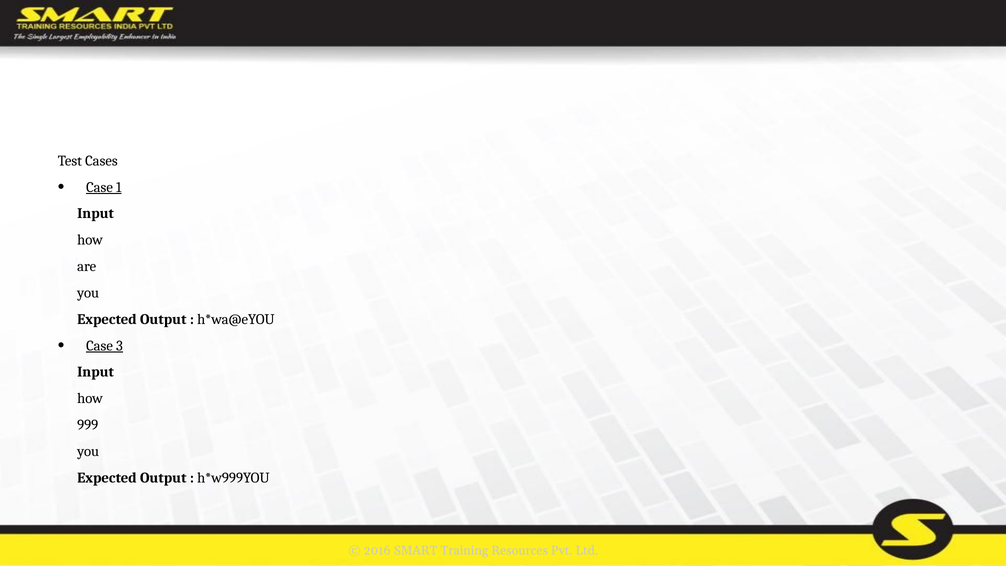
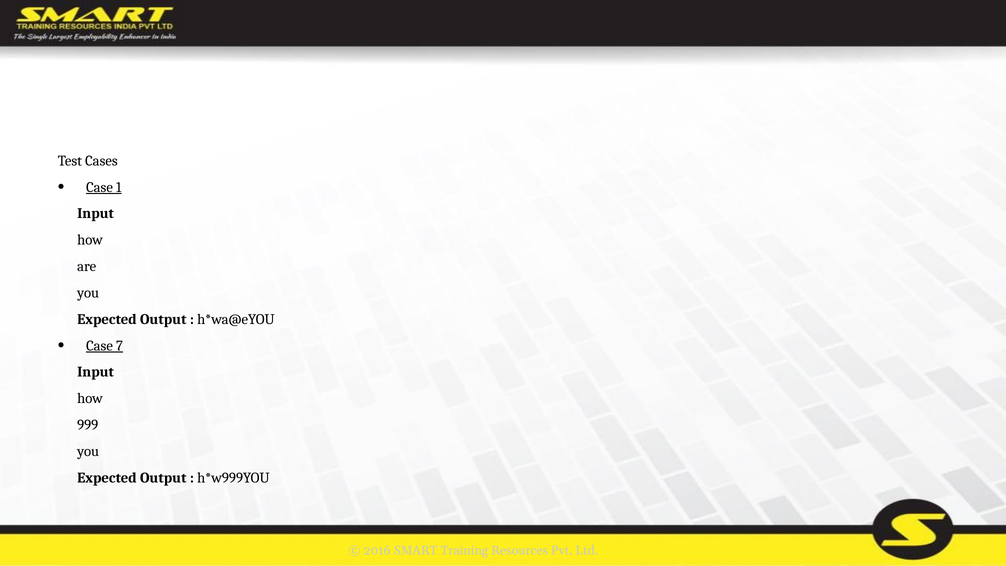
3: 3 -> 7
